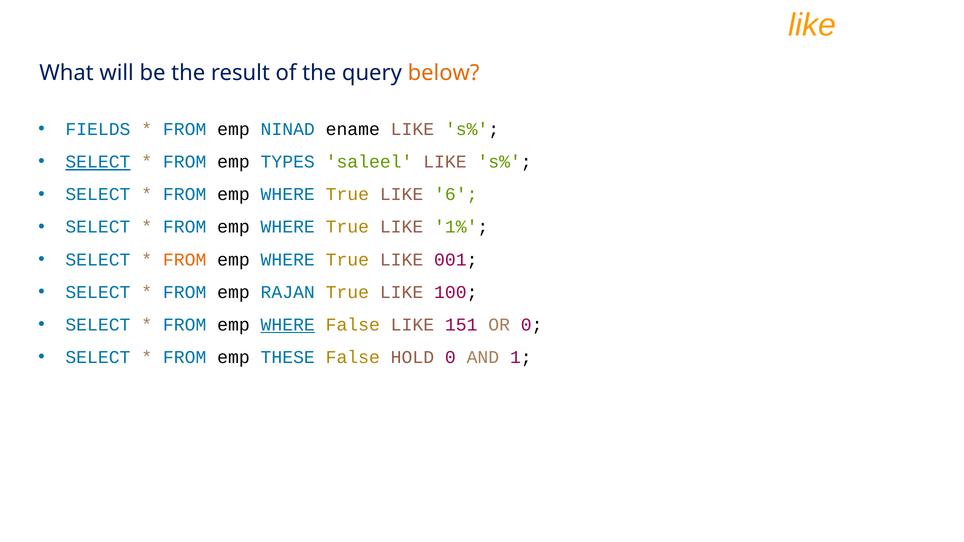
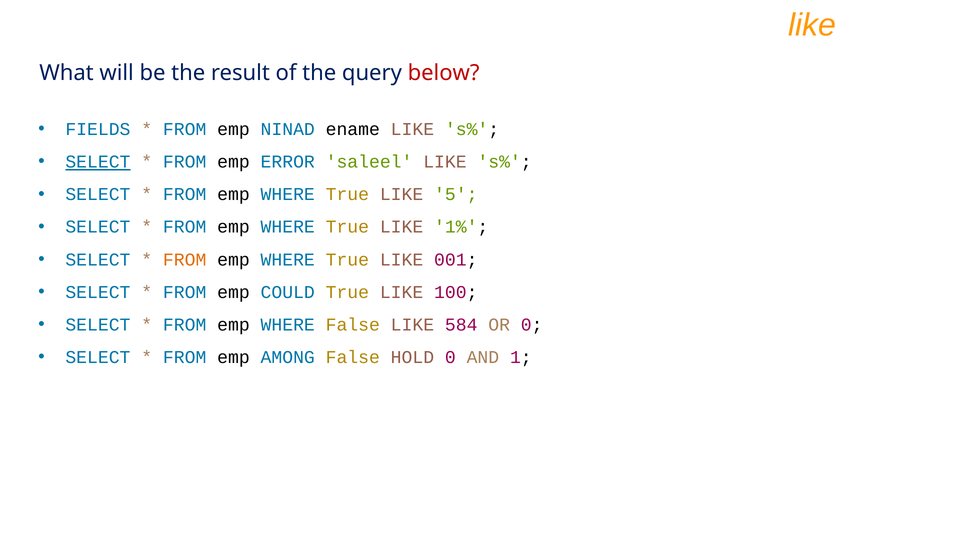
below colour: orange -> red
TYPES: TYPES -> ERROR
6: 6 -> 5
RAJAN: RAJAN -> COULD
WHERE at (288, 325) underline: present -> none
151: 151 -> 584
THESE: THESE -> AMONG
